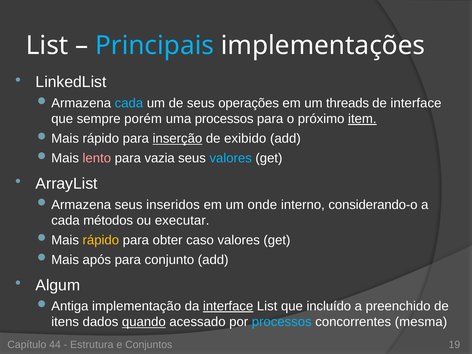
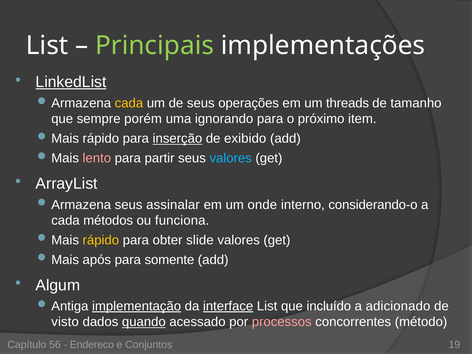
Principais colour: light blue -> light green
LinkedList underline: none -> present
cada at (129, 103) colour: light blue -> yellow
de interface: interface -> tamanho
uma processos: processos -> ignorando
item underline: present -> none
vazia: vazia -> partir
inseridos: inseridos -> assinalar
executar: executar -> funciona
caso: caso -> slide
conjunto: conjunto -> somente
implementação underline: none -> present
preenchido: preenchido -> adicionado
itens: itens -> visto
processos at (282, 322) colour: light blue -> pink
mesma: mesma -> método
44: 44 -> 56
Estrutura: Estrutura -> Endereco
